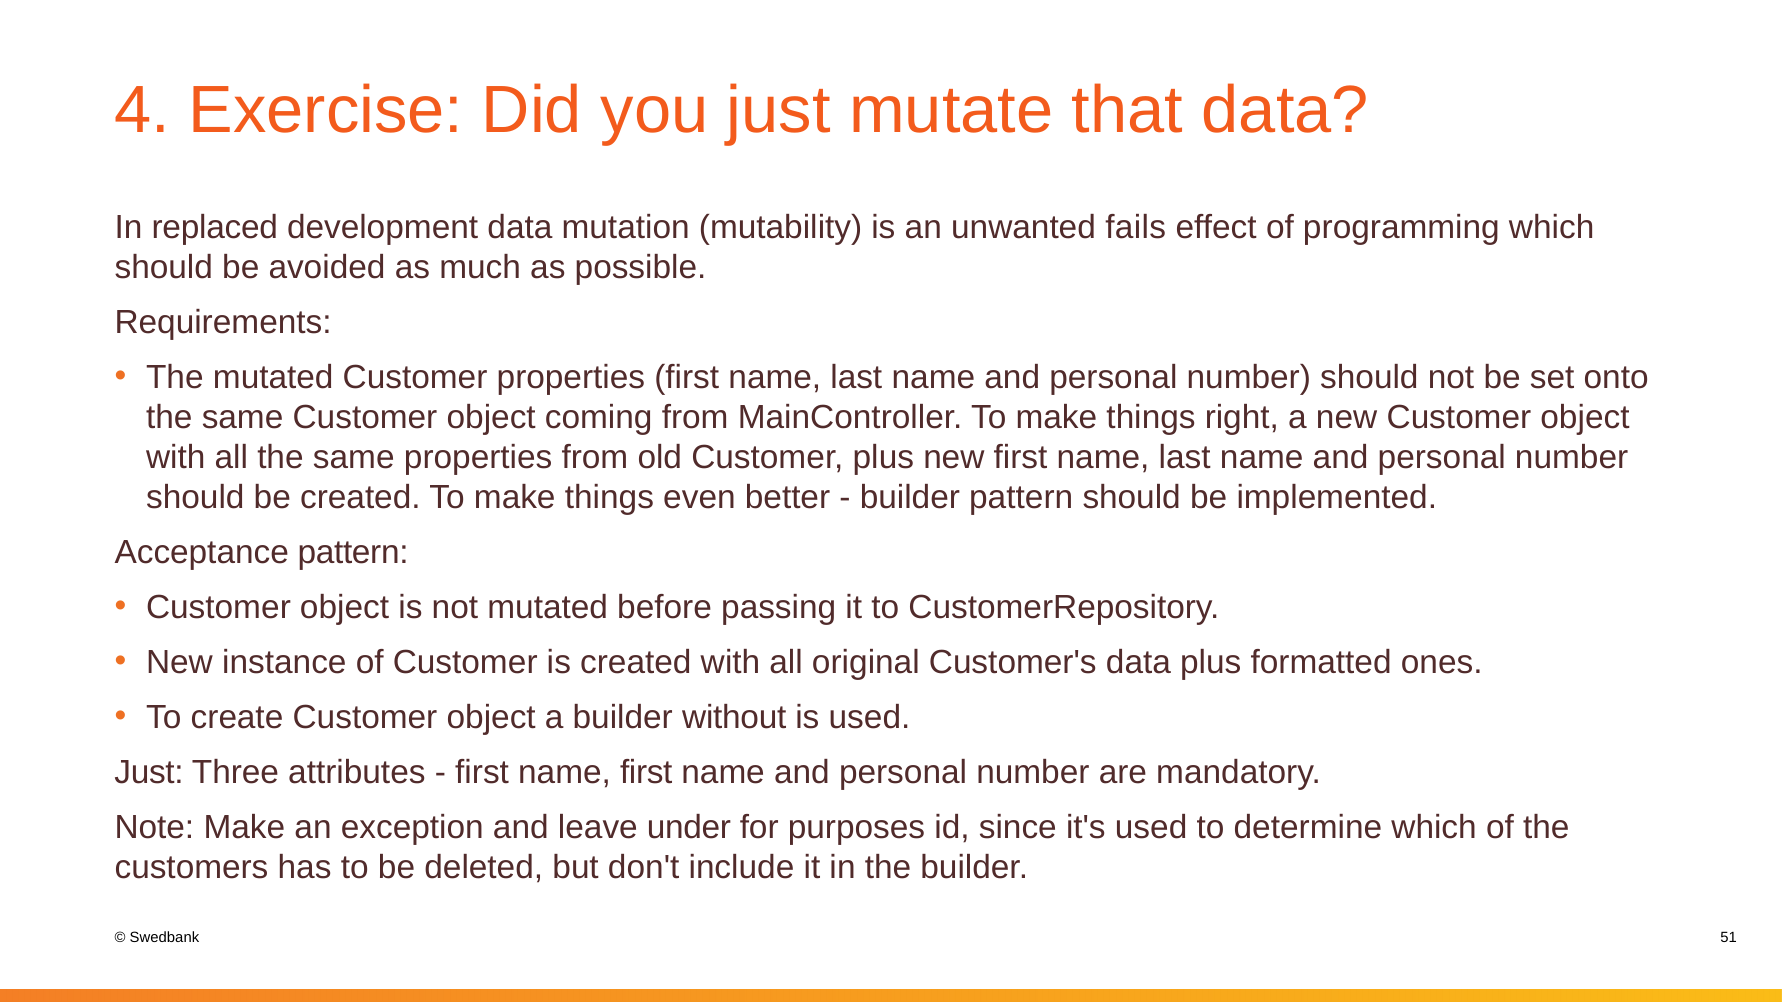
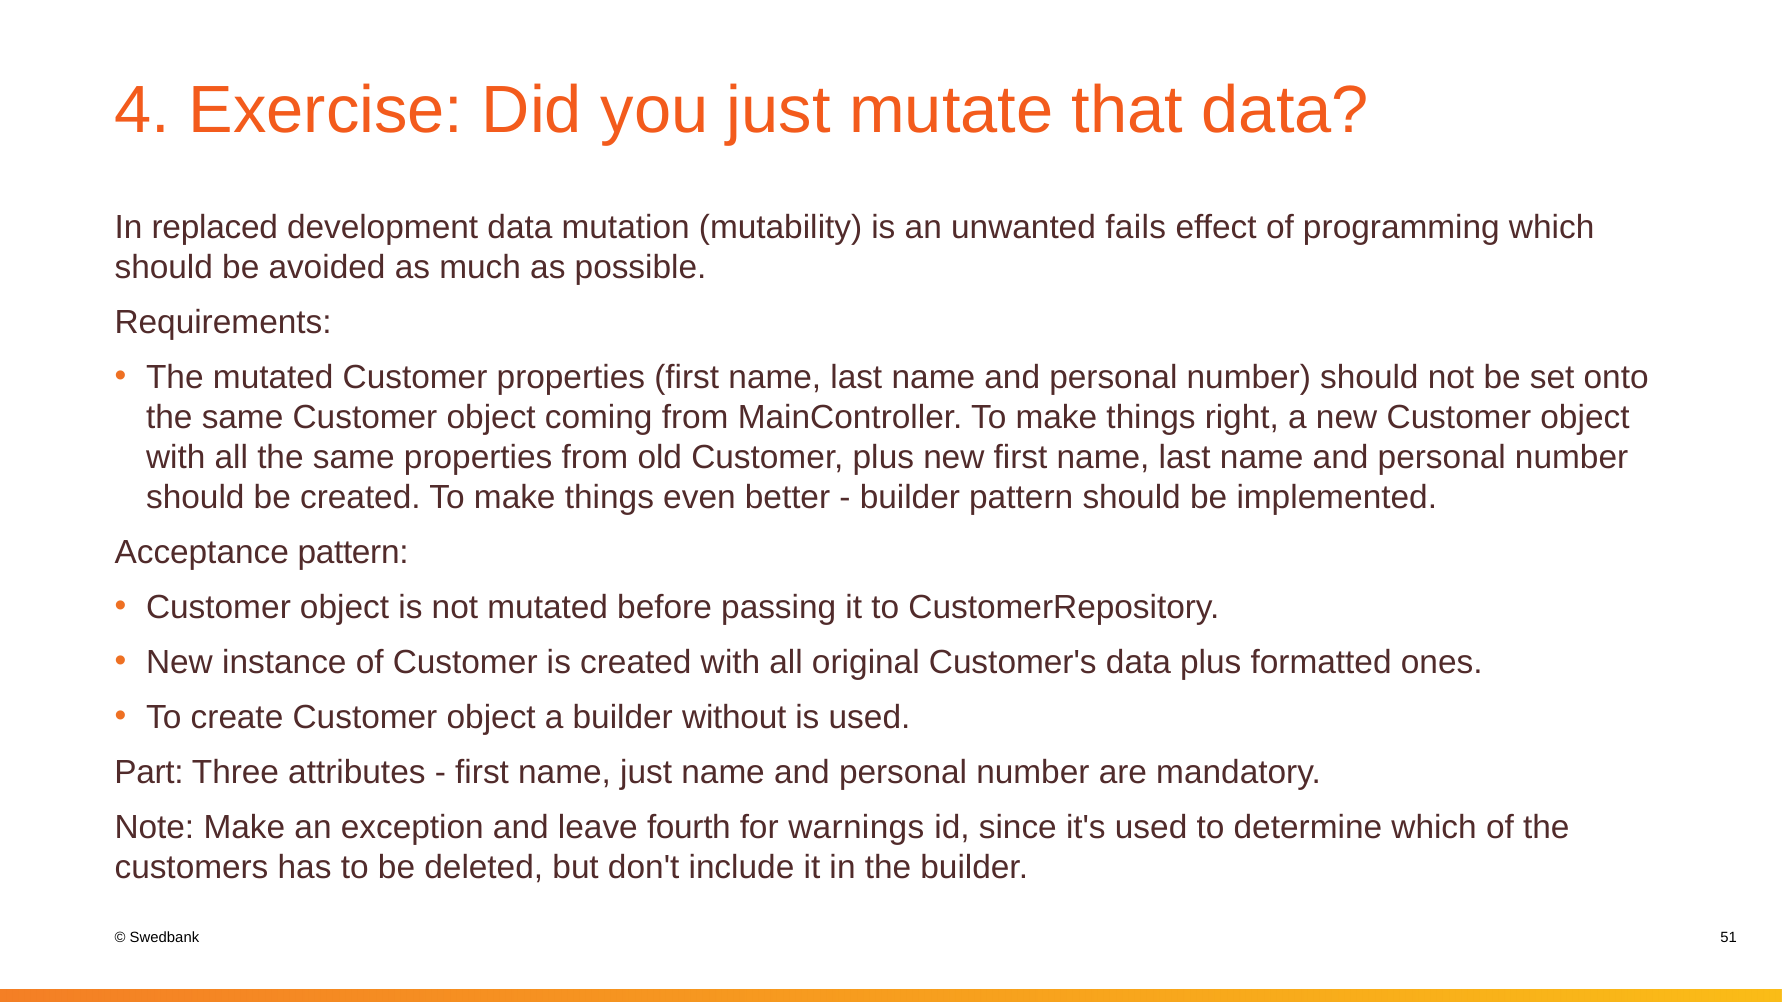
Just at (149, 772): Just -> Part
name first: first -> just
under: under -> fourth
purposes: purposes -> warnings
